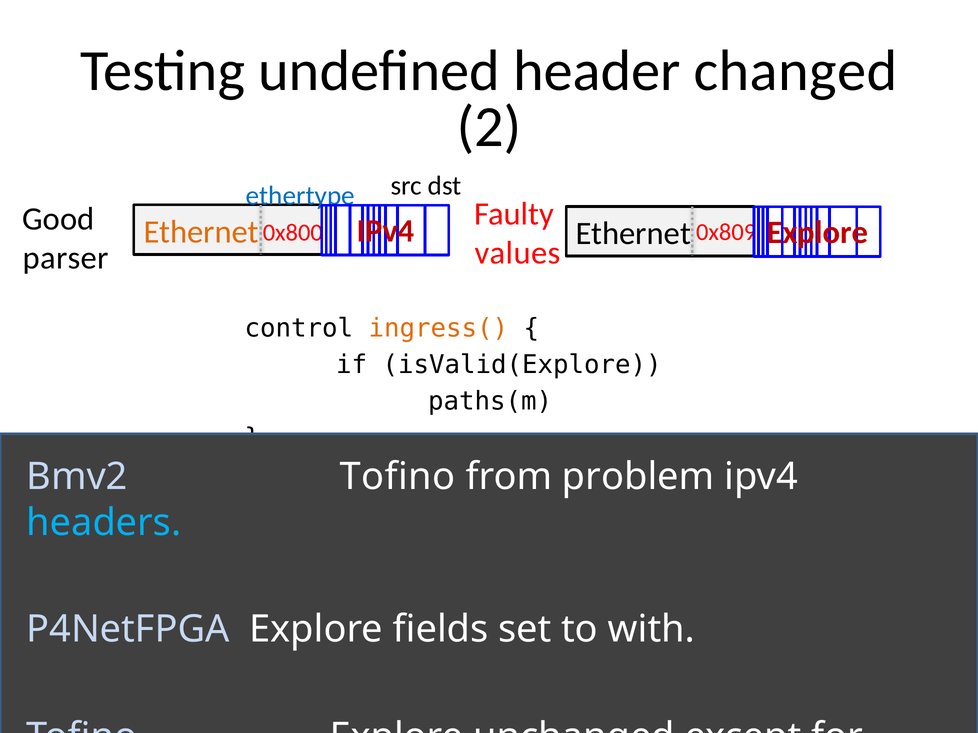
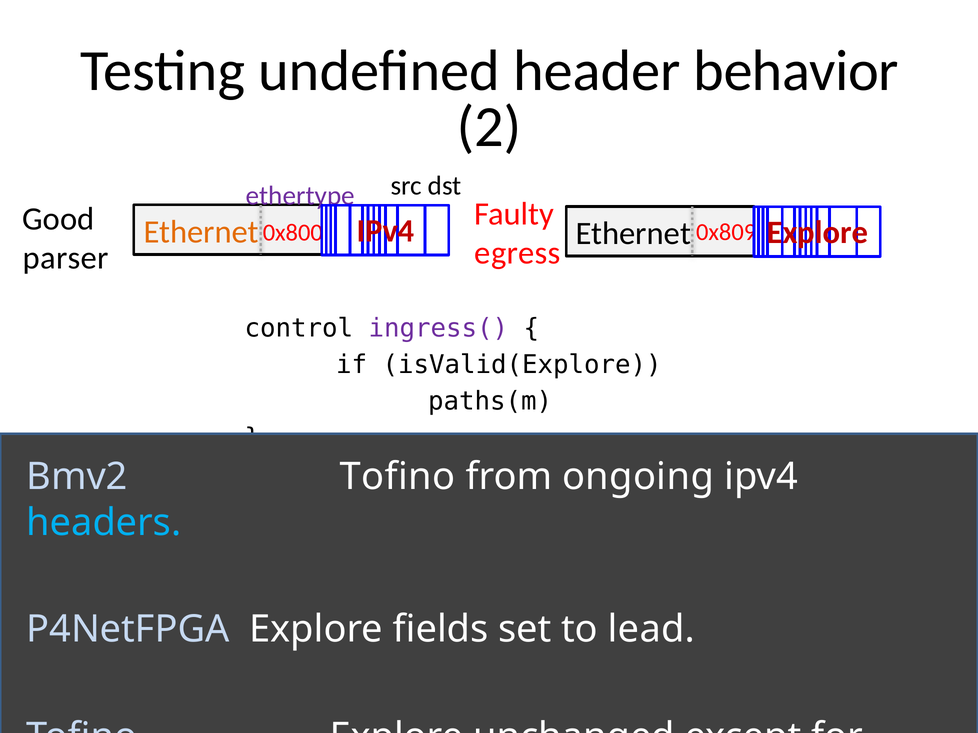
changed: changed -> behavior
ethertype colour: blue -> purple
values: values -> egress
ingress( colour: orange -> purple
problem: problem -> ongoing
with: with -> lead
